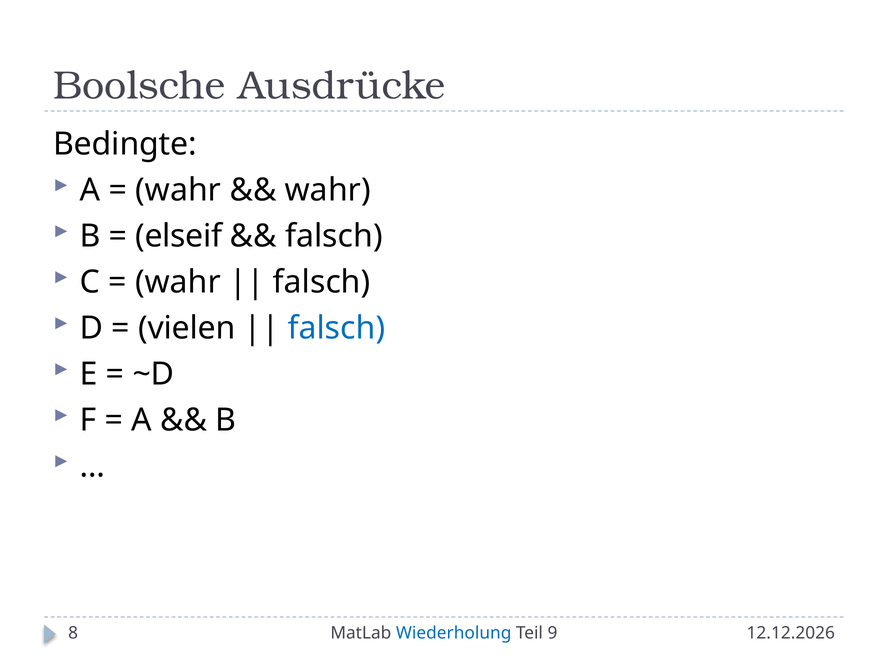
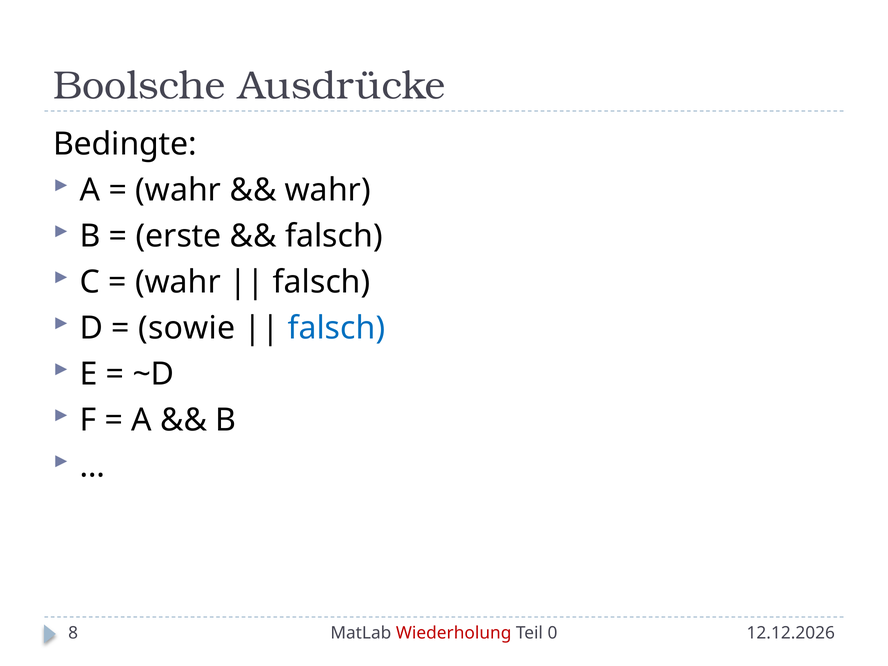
elseif: elseif -> erste
vielen: vielen -> sowie
Wiederholung colour: blue -> red
9: 9 -> 0
